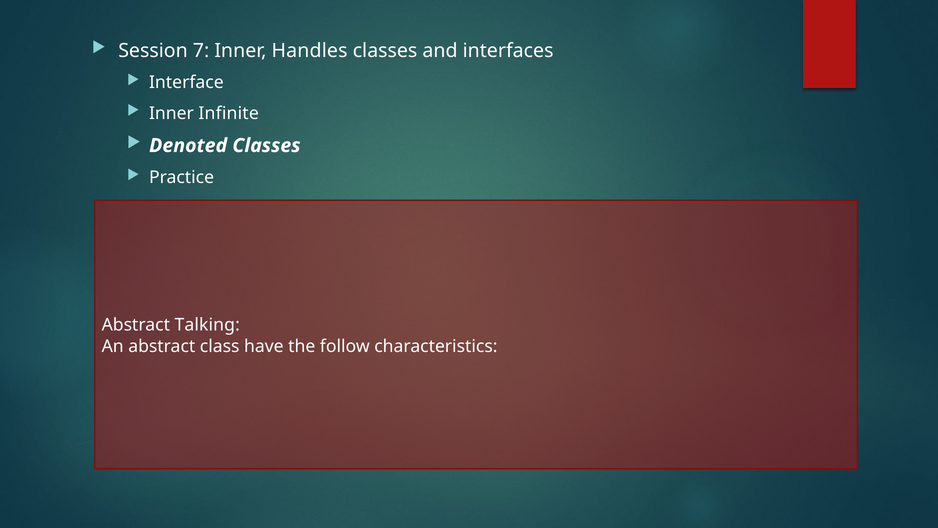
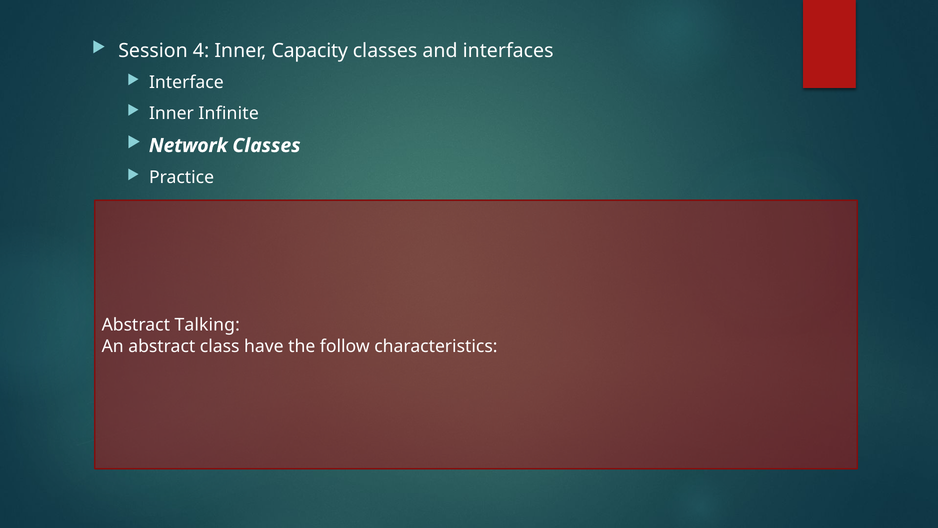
7: 7 -> 4
Handles: Handles -> Capacity
Denoted: Denoted -> Network
